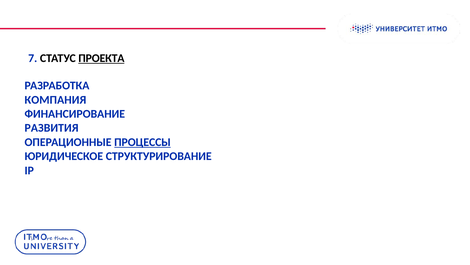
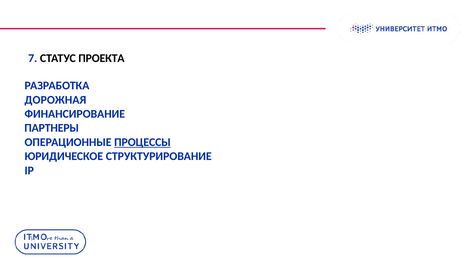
ПРОЕКТА underline: present -> none
КОМПАНИЯ: КОМПАНИЯ -> ДОРОЖНАЯ
РАЗВИТИЯ: РАЗВИТИЯ -> ПАРТНЕРЫ
